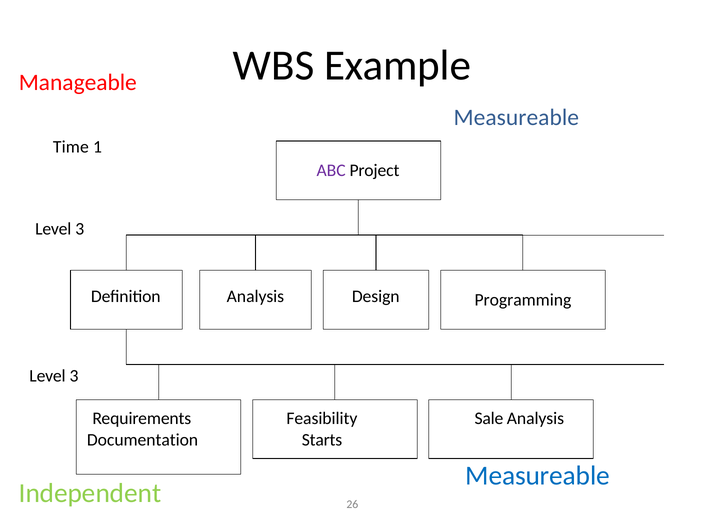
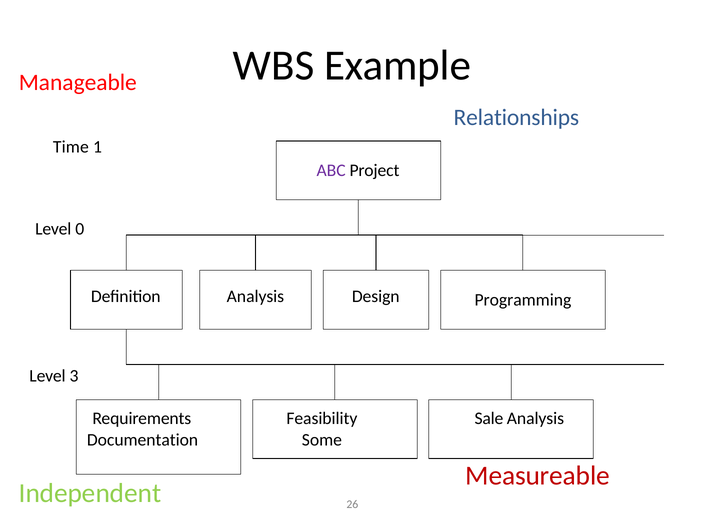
Measureable at (516, 118): Measureable -> Relationships
3 at (80, 229): 3 -> 0
Starts: Starts -> Some
Measureable at (538, 476) colour: blue -> red
